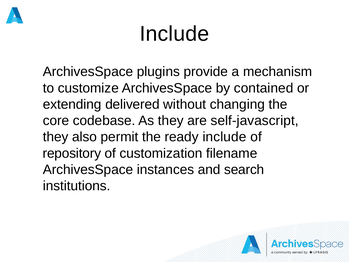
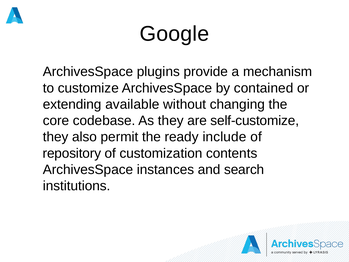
Include at (174, 34): Include -> Google
delivered: delivered -> available
self-javascript: self-javascript -> self-customize
filename: filename -> contents
